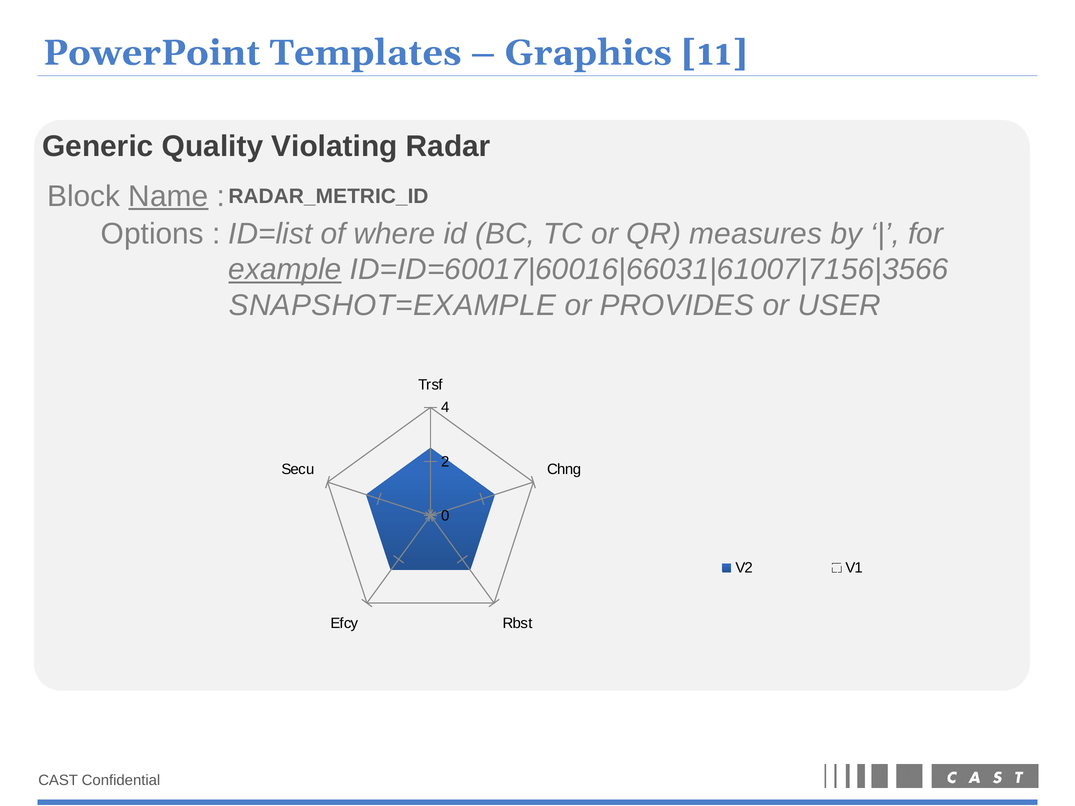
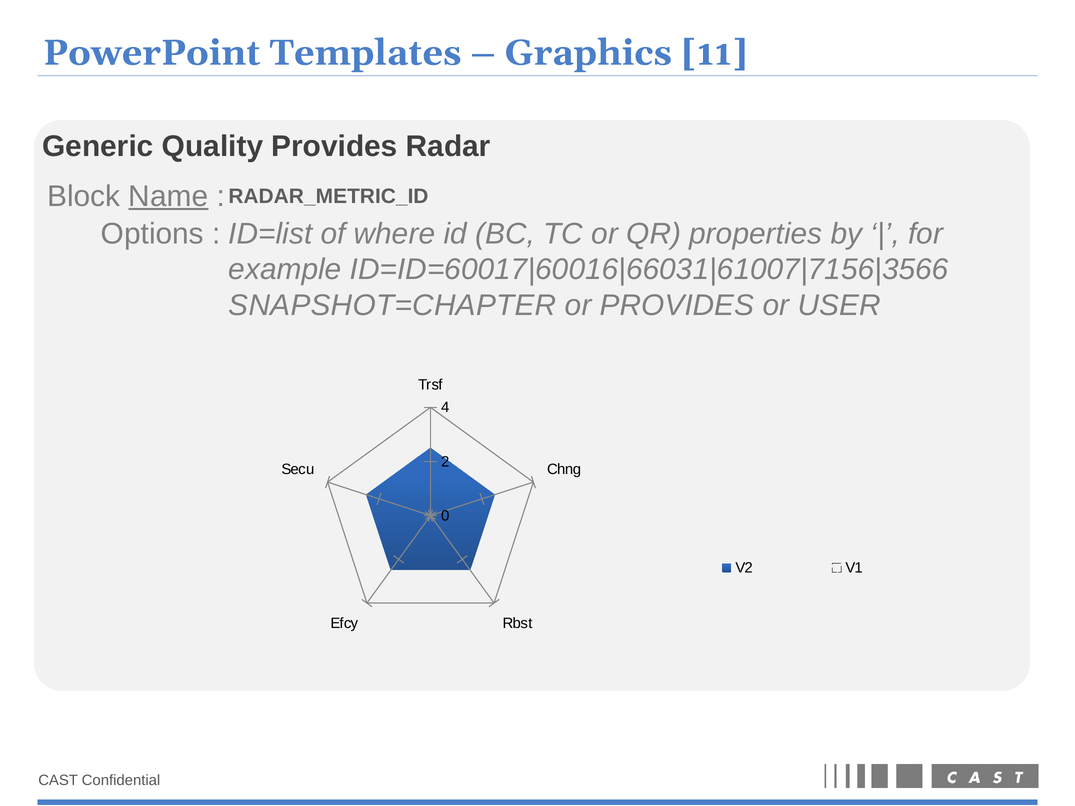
Quality Violating: Violating -> Provides
measures: measures -> properties
example underline: present -> none
SNAPSHOT=EXAMPLE: SNAPSHOT=EXAMPLE -> SNAPSHOT=CHAPTER
